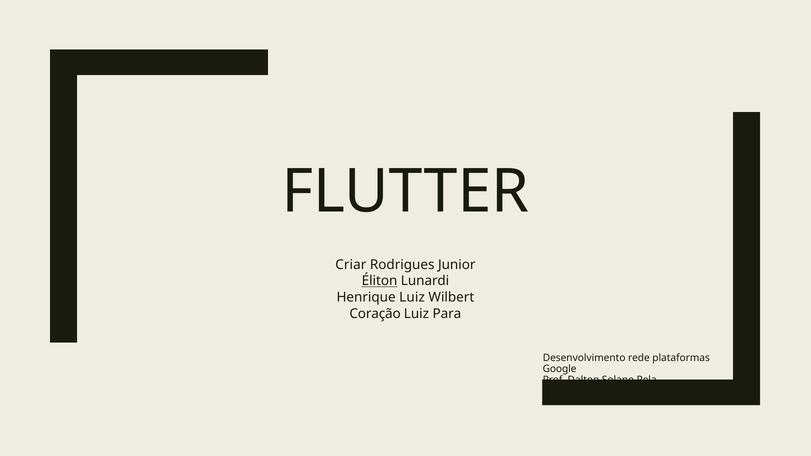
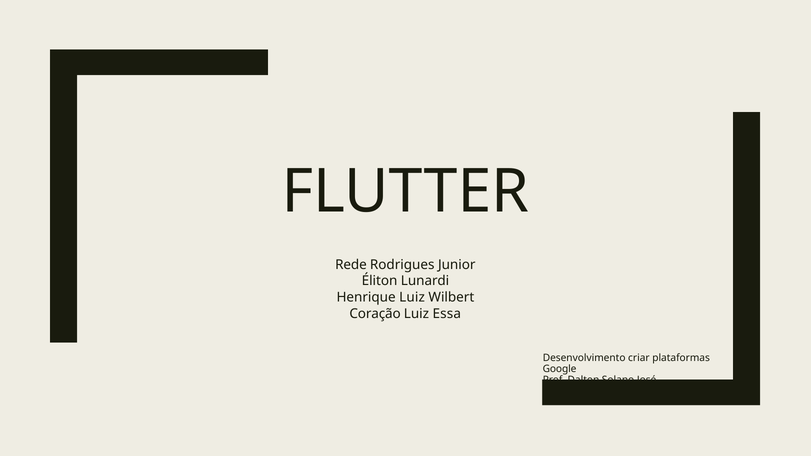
Criar: Criar -> Rede
Éliton underline: present -> none
Para: Para -> Essa
rede: rede -> criar
Pela: Pela -> José
